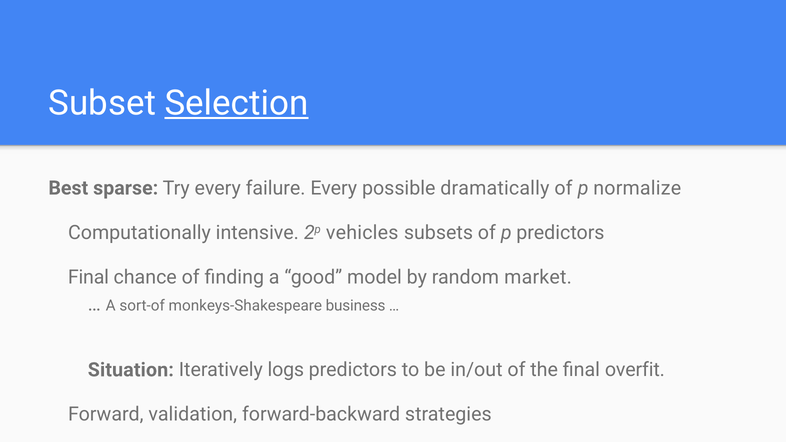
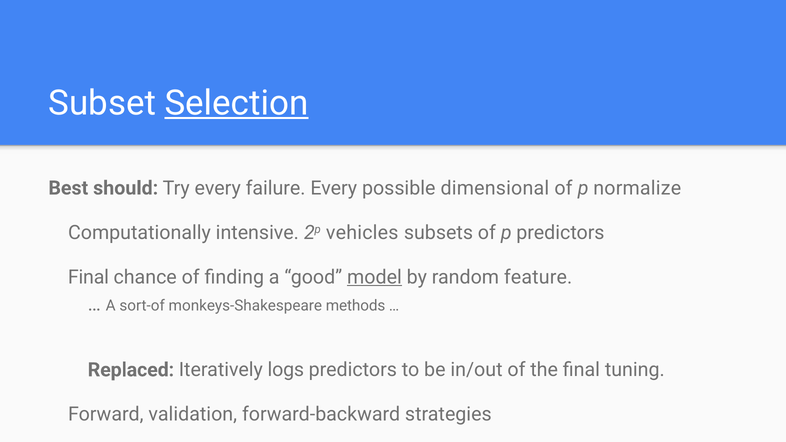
sparse: sparse -> should
dramatically: dramatically -> dimensional
model underline: none -> present
market: market -> feature
business: business -> methods
Situation: Situation -> Replaced
overfit: overfit -> tuning
